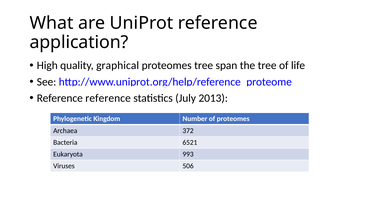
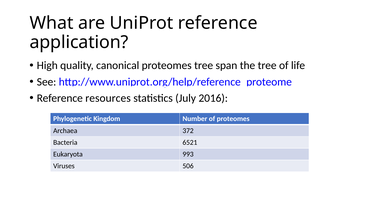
graphical: graphical -> canonical
Reference reference: reference -> resources
2013: 2013 -> 2016
